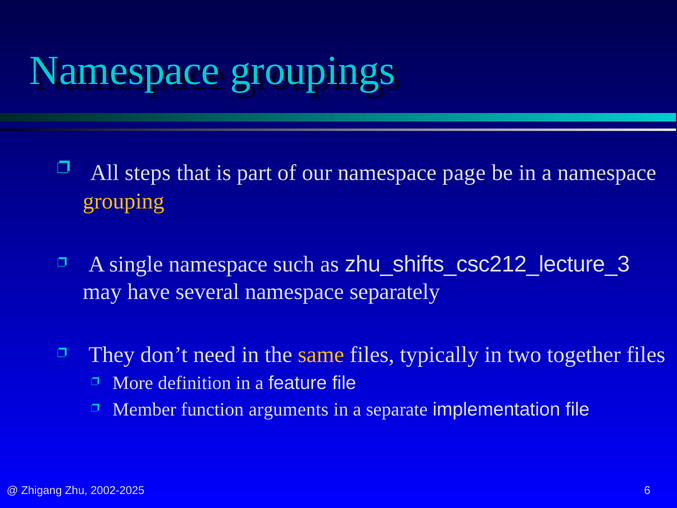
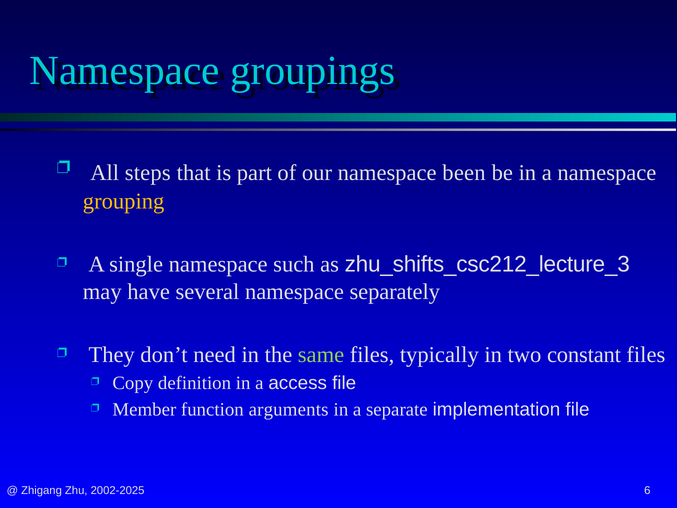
page: page -> been
same colour: yellow -> light green
together: together -> constant
More: More -> Copy
feature: feature -> access
